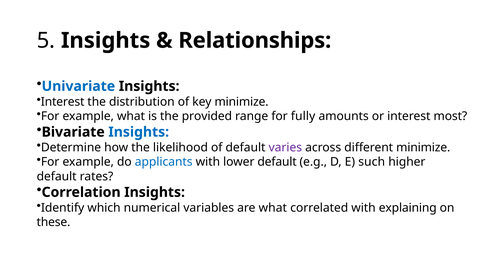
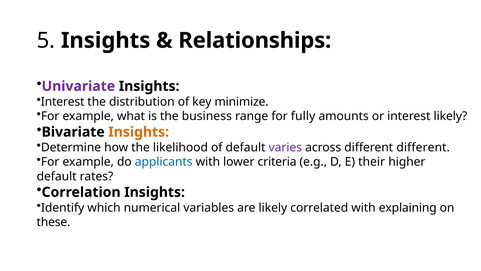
Univariate colour: blue -> purple
provided: provided -> business
interest most: most -> likely
Insights at (139, 132) colour: blue -> orange
different minimize: minimize -> different
lower default: default -> criteria
such: such -> their
are what: what -> likely
